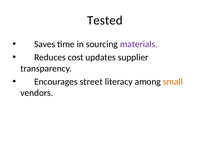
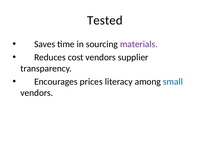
cost updates: updates -> vendors
street: street -> prices
small colour: orange -> blue
